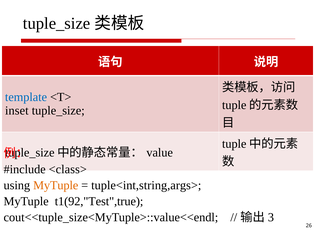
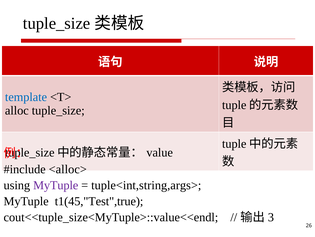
inset: inset -> alloc
<class>: <class> -> <alloc>
MyTuple at (56, 185) colour: orange -> purple
t1(92,"Test",true: t1(92,"Test",true -> t1(45,"Test",true
